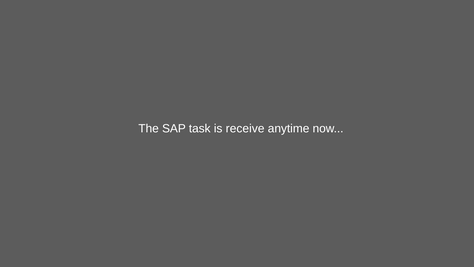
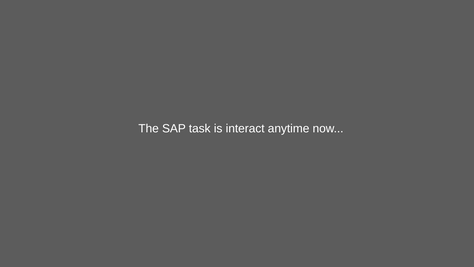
receive: receive -> interact
